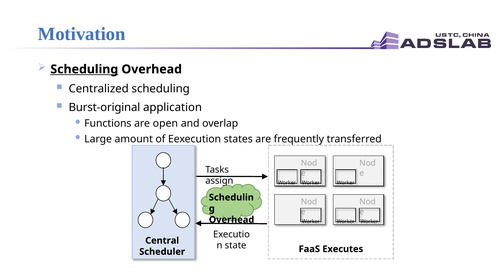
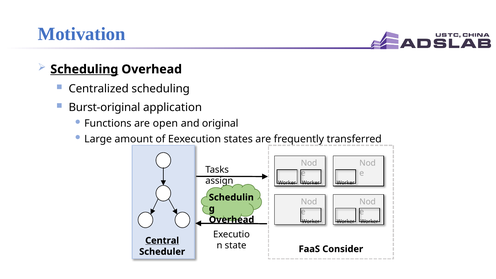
overlap: overlap -> original
Central underline: none -> present
Executes: Executes -> Consider
